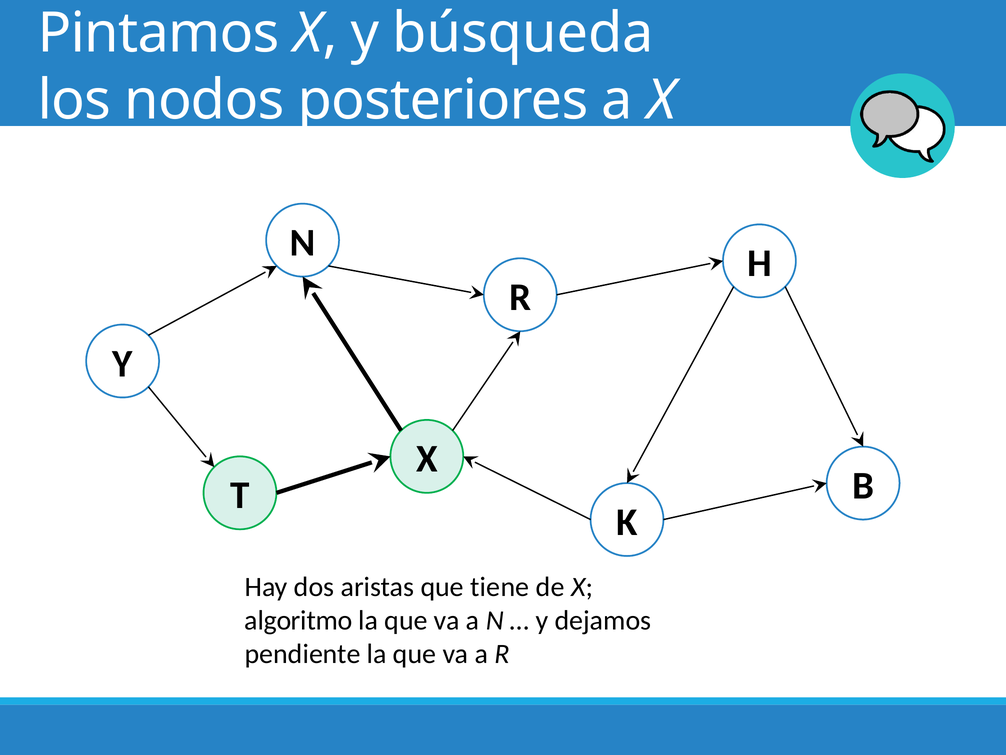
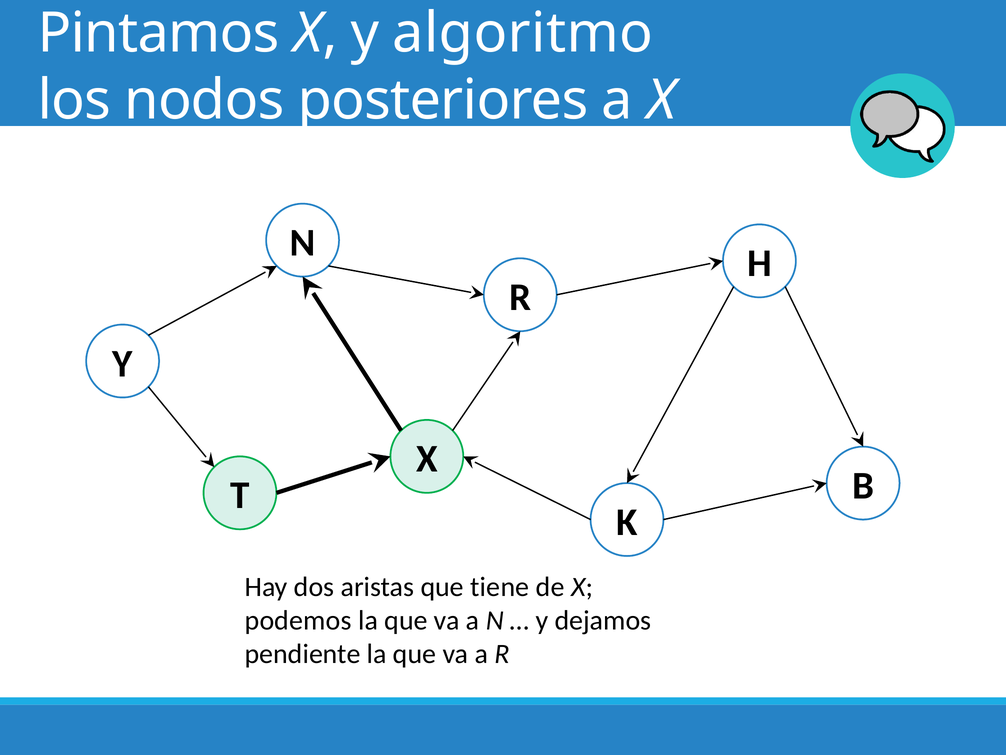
búsqueda: búsqueda -> algoritmo
algoritmo: algoritmo -> podemos
